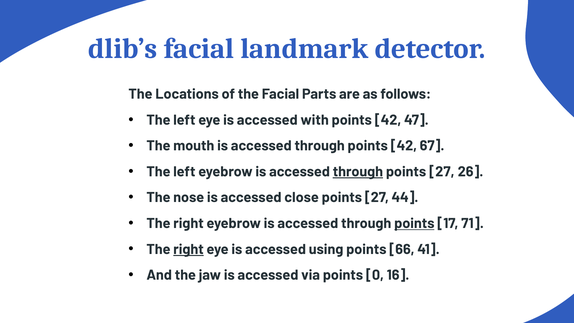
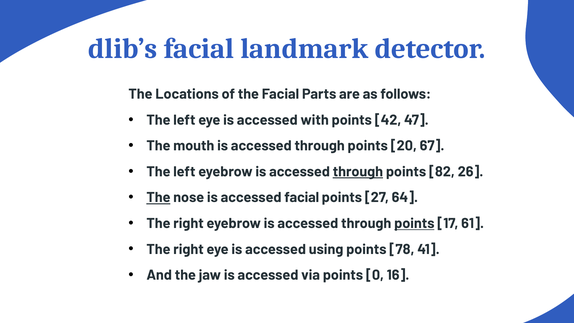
through points 42: 42 -> 20
27 at (442, 172): 27 -> 82
The at (158, 198) underline: none -> present
accessed close: close -> facial
44: 44 -> 64
71: 71 -> 61
right at (189, 249) underline: present -> none
66: 66 -> 78
